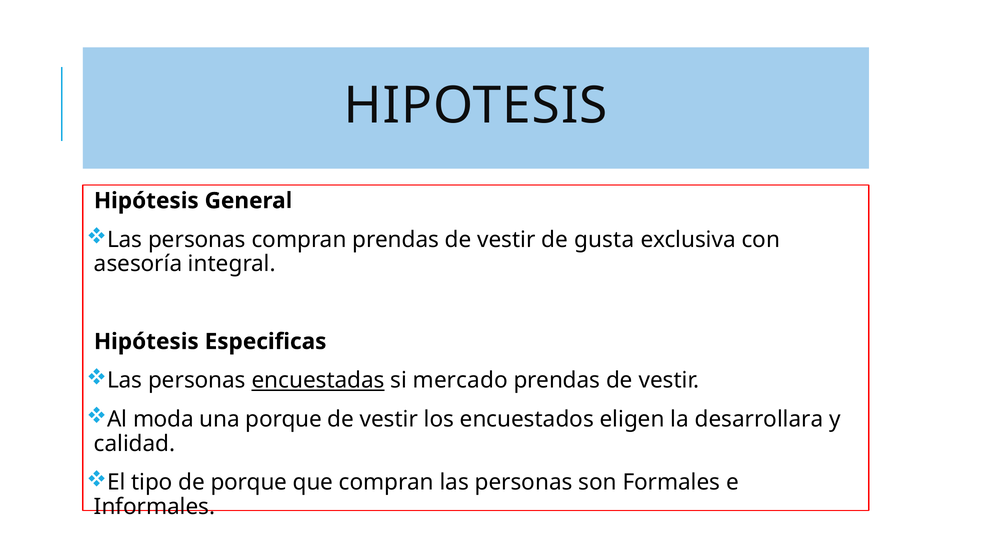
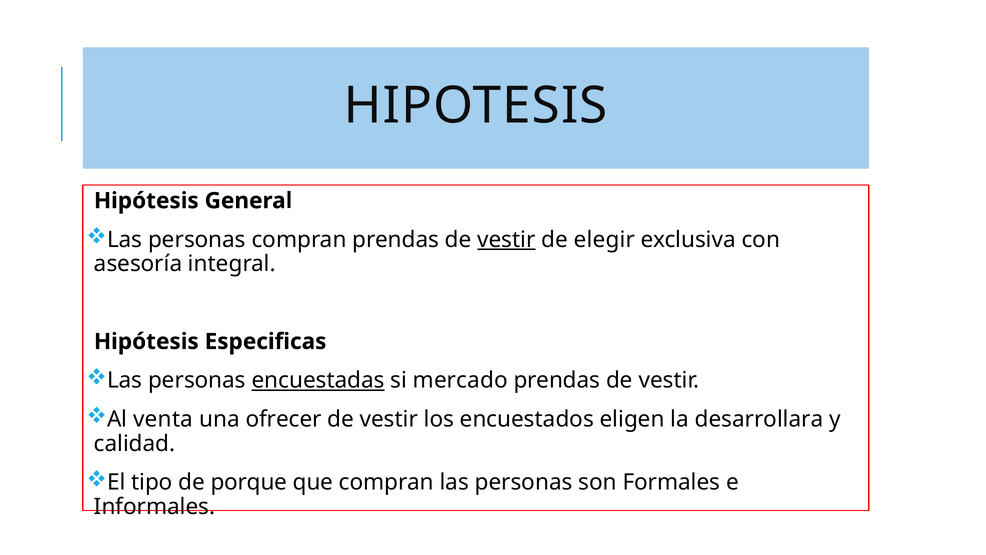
vestir at (506, 239) underline: none -> present
gusta: gusta -> elegir
moda: moda -> venta
una porque: porque -> ofrecer
